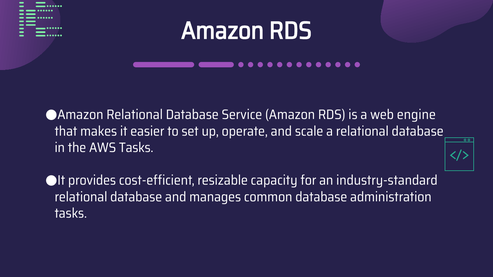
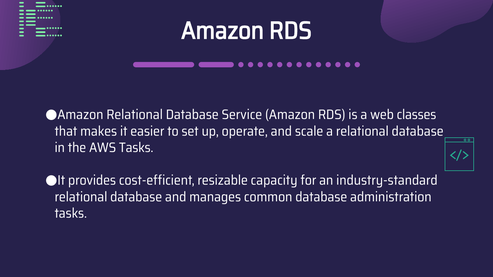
engine: engine -> classes
